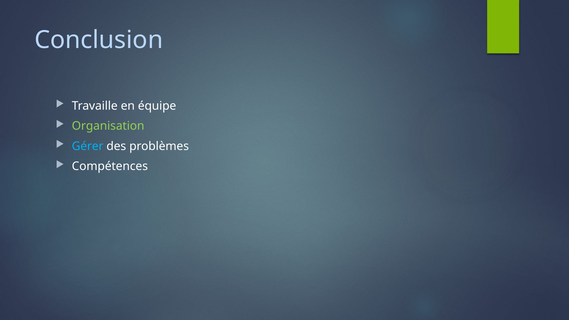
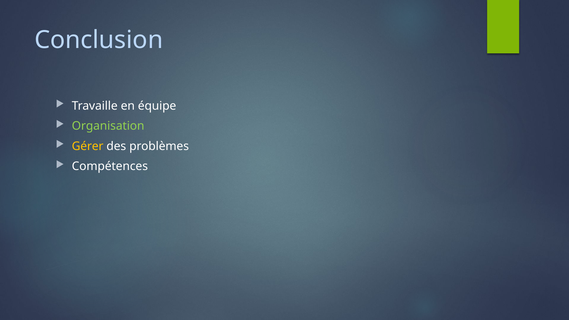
Gérer colour: light blue -> yellow
